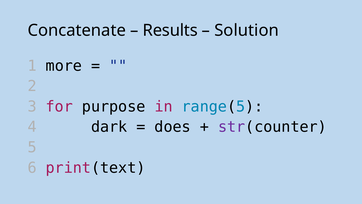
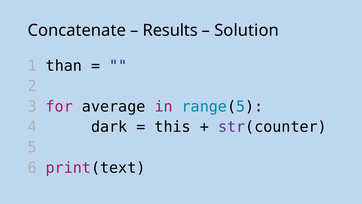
more: more -> than
purpose: purpose -> average
does: does -> this
